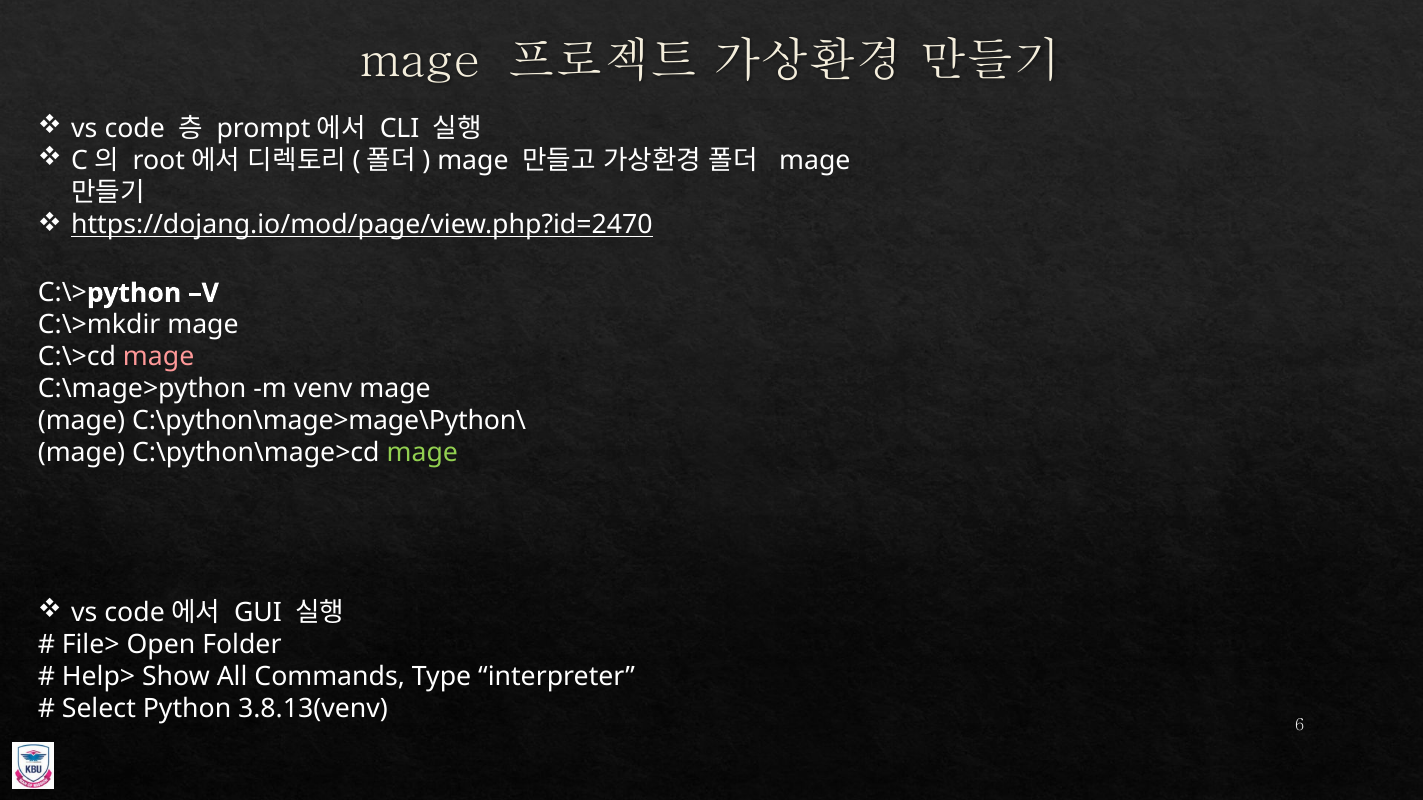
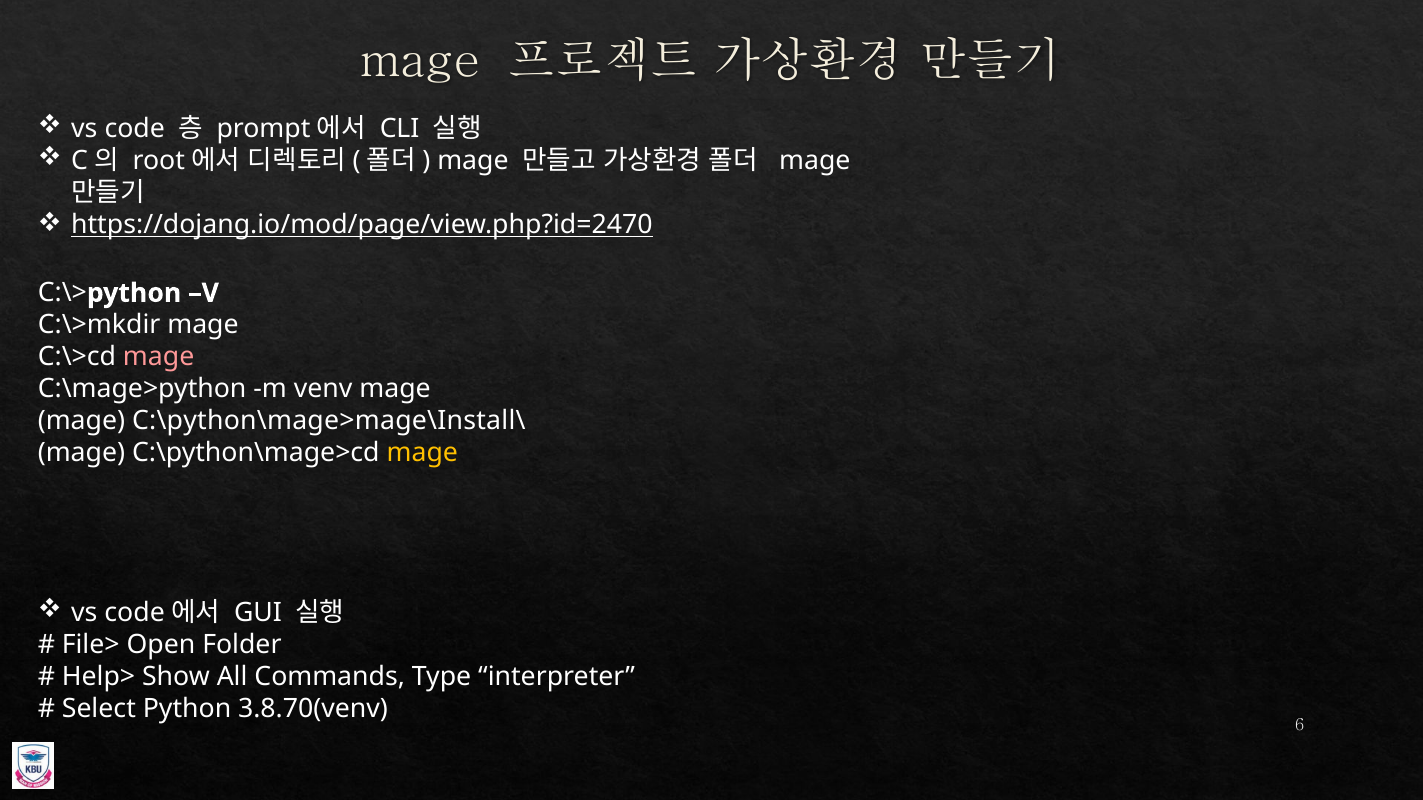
C:\python\mage>mage\Python\: C:\python\mage>mage\Python\ -> C:\python\mage>mage\Install\
mage at (422, 453) colour: light green -> yellow
3.8.13(venv: 3.8.13(venv -> 3.8.70(venv
